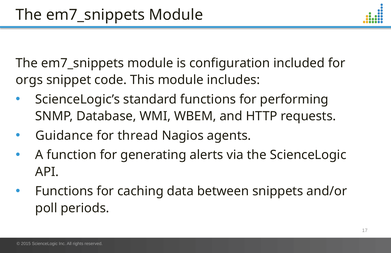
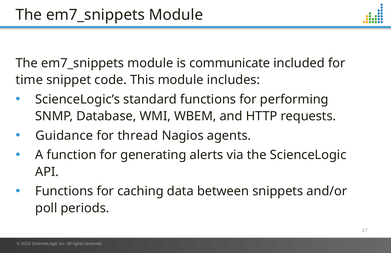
configuration: configuration -> communicate
orgs: orgs -> time
